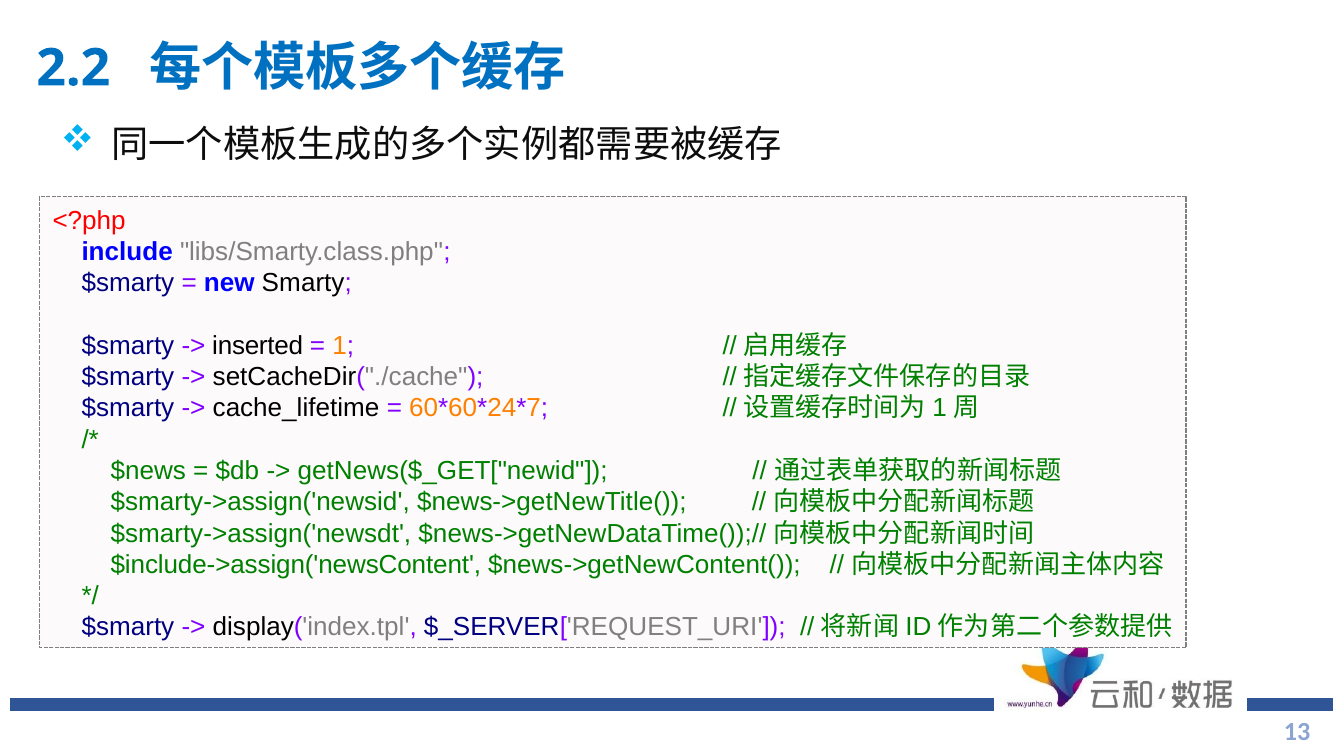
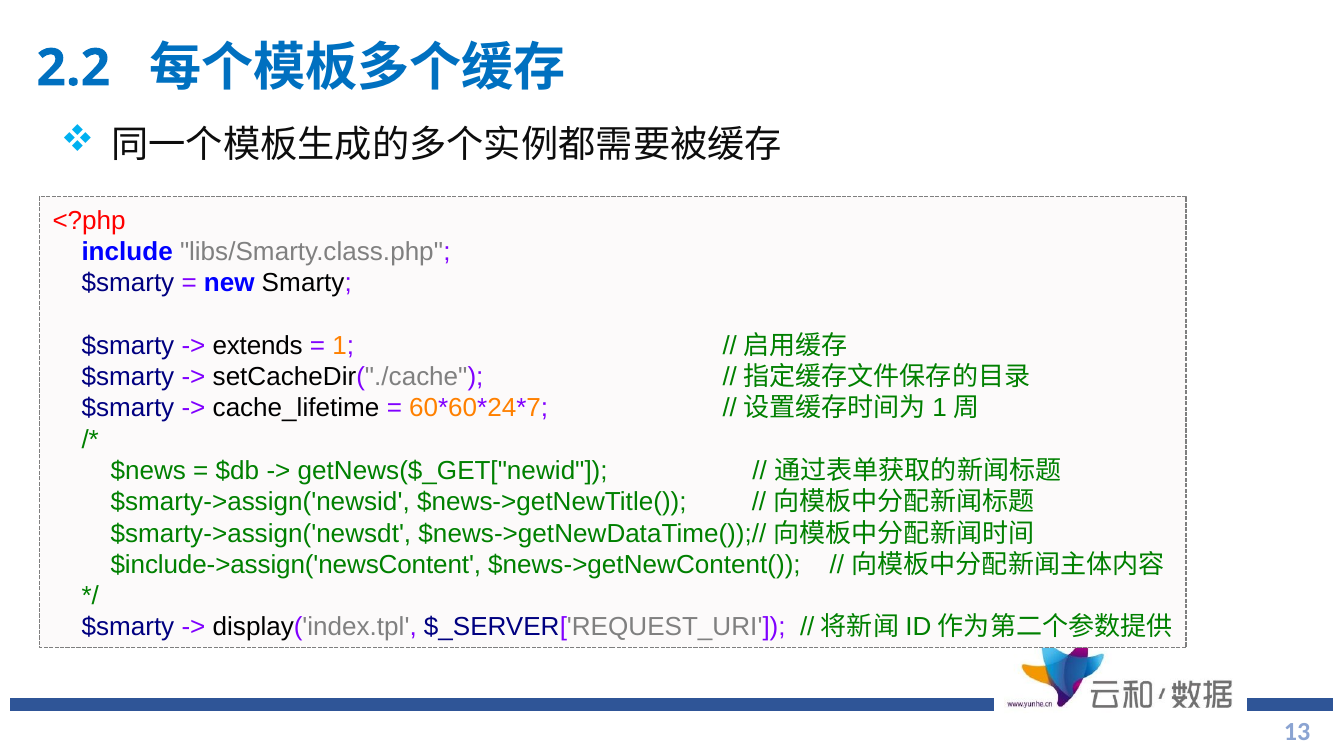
inserted: inserted -> extends
